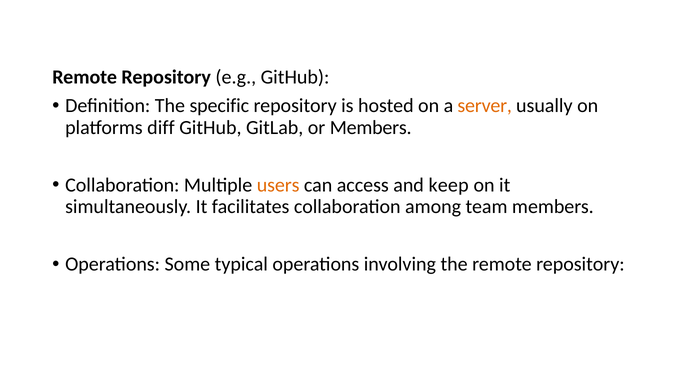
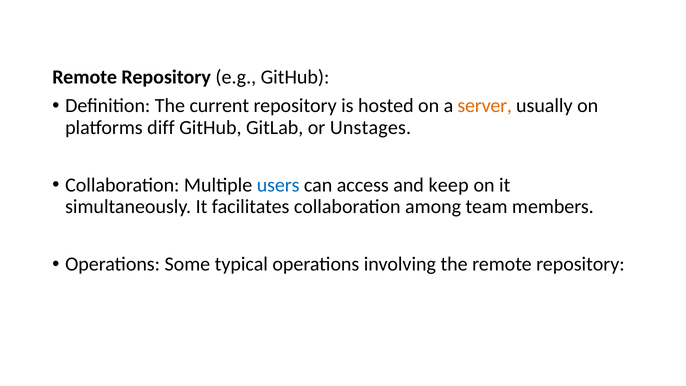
specific: specific -> current
or Members: Members -> Unstages
users colour: orange -> blue
